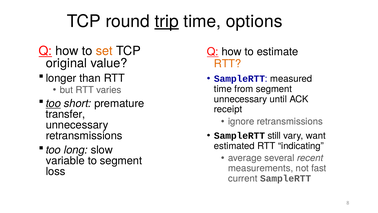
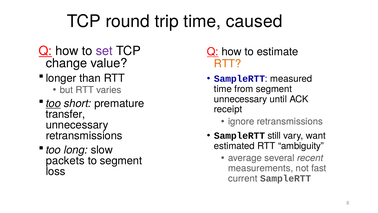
trip underline: present -> none
options: options -> caused
set colour: orange -> purple
original: original -> change
indicating: indicating -> ambiguity
variable: variable -> packets
